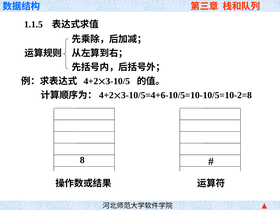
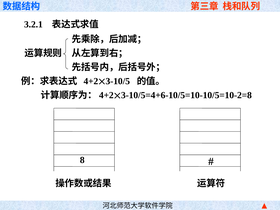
1.1.5: 1.1.5 -> 3.2.1
